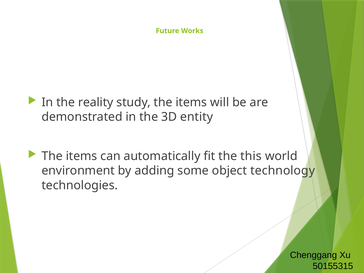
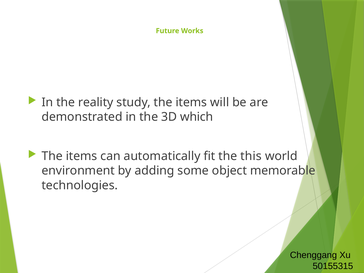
entity: entity -> which
technology: technology -> memorable
